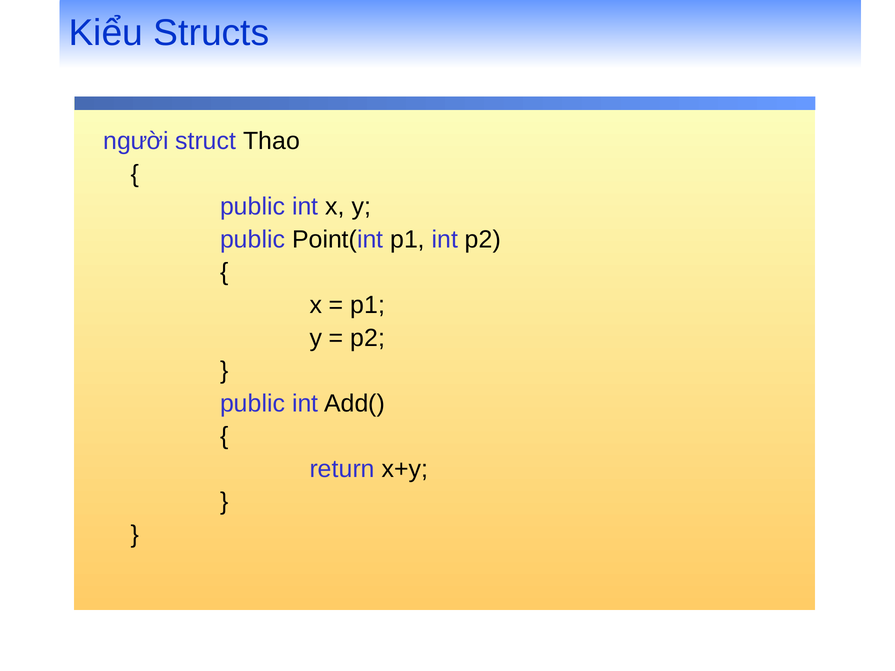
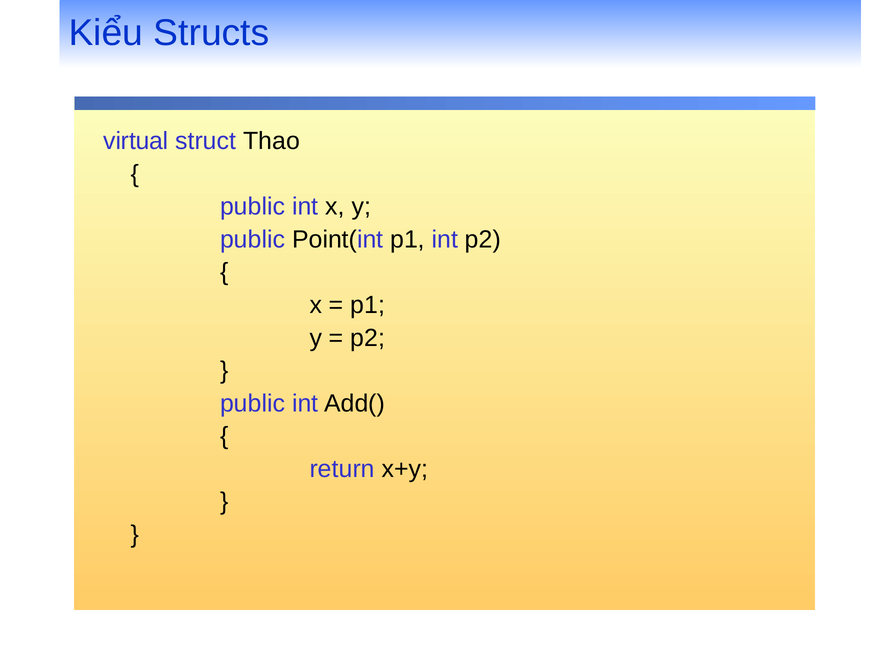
người: người -> virtual
